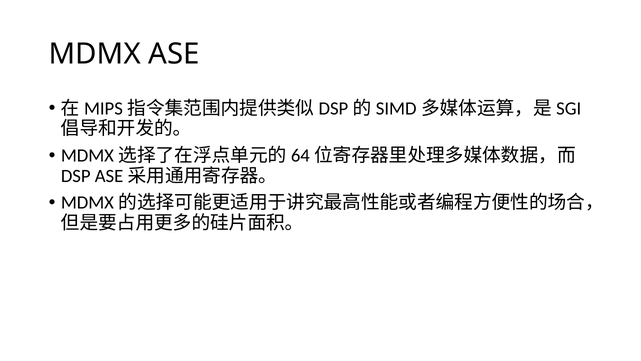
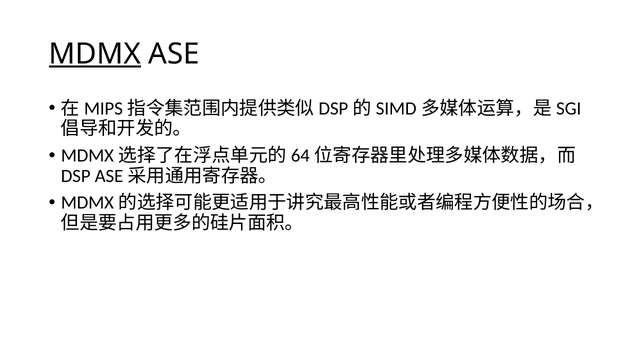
MDMX underline: none -> present
